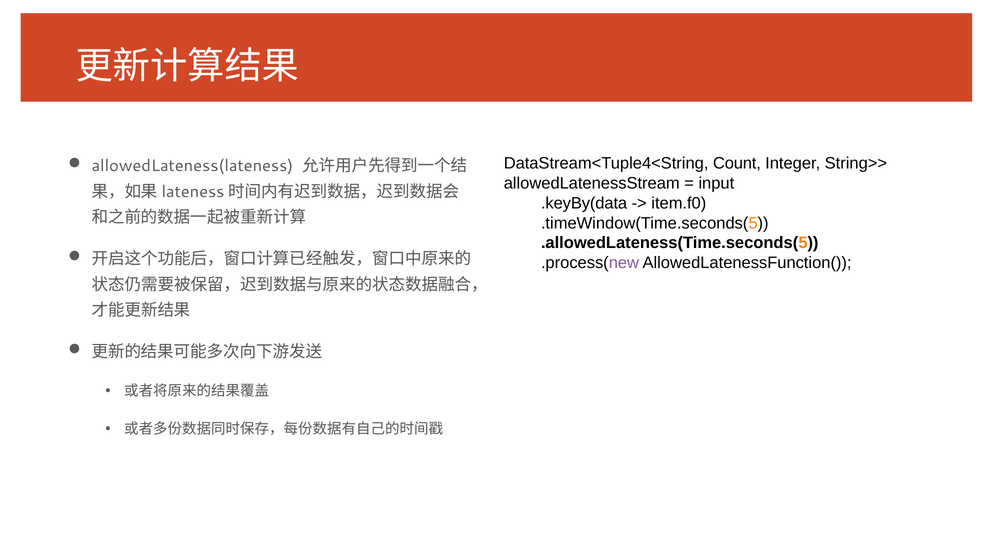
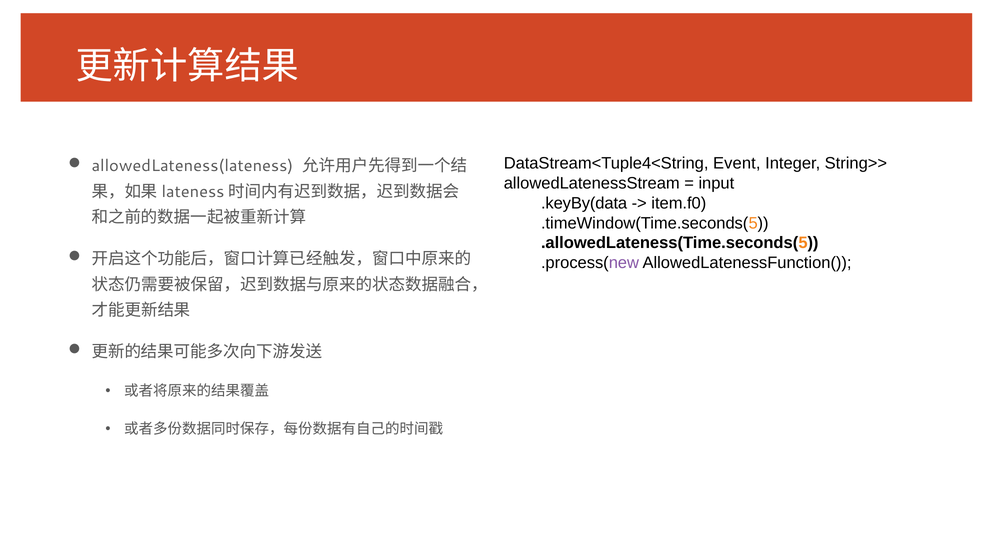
Count: Count -> Event
